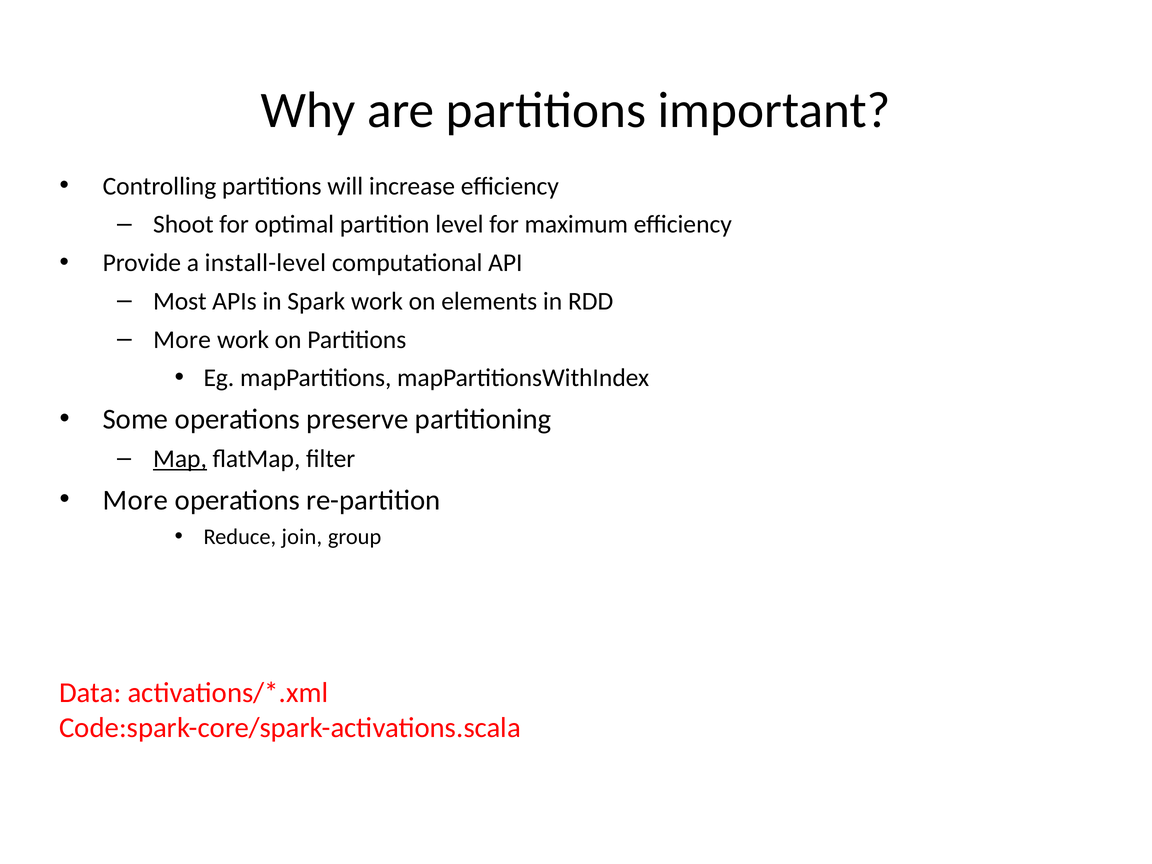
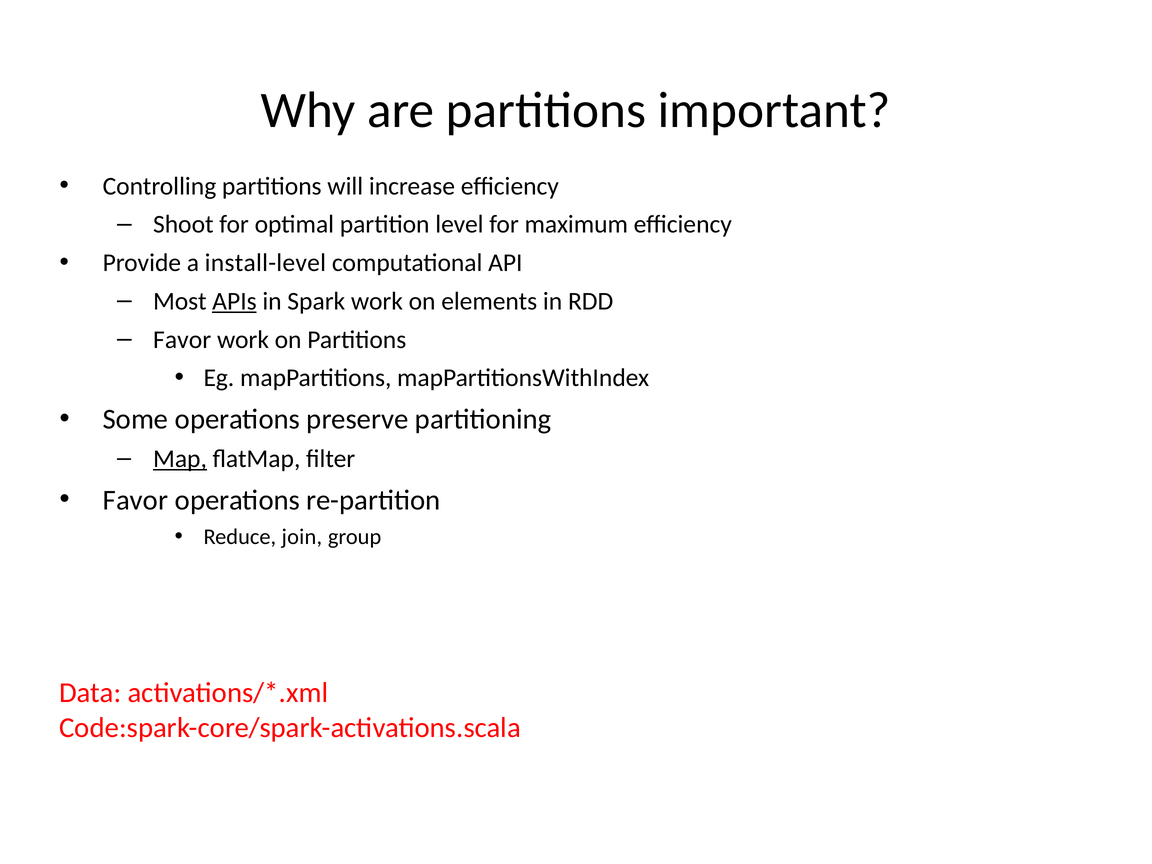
APIs underline: none -> present
More at (182, 340): More -> Favor
More at (135, 500): More -> Favor
